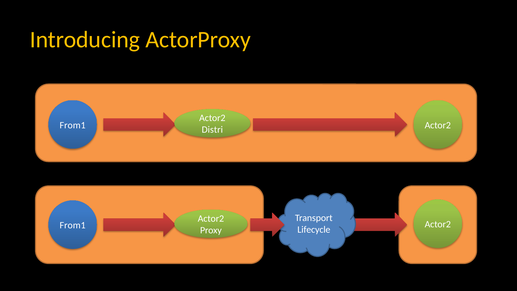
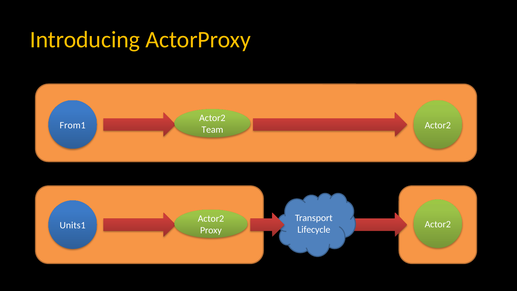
Distri: Distri -> Team
From1 at (73, 225): From1 -> Units1
